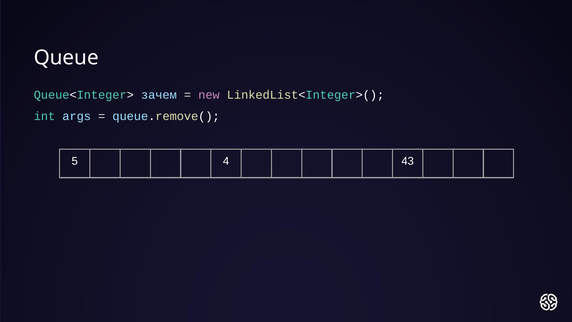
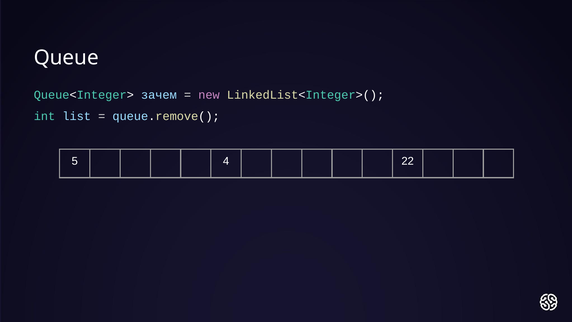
args: args -> list
43: 43 -> 22
